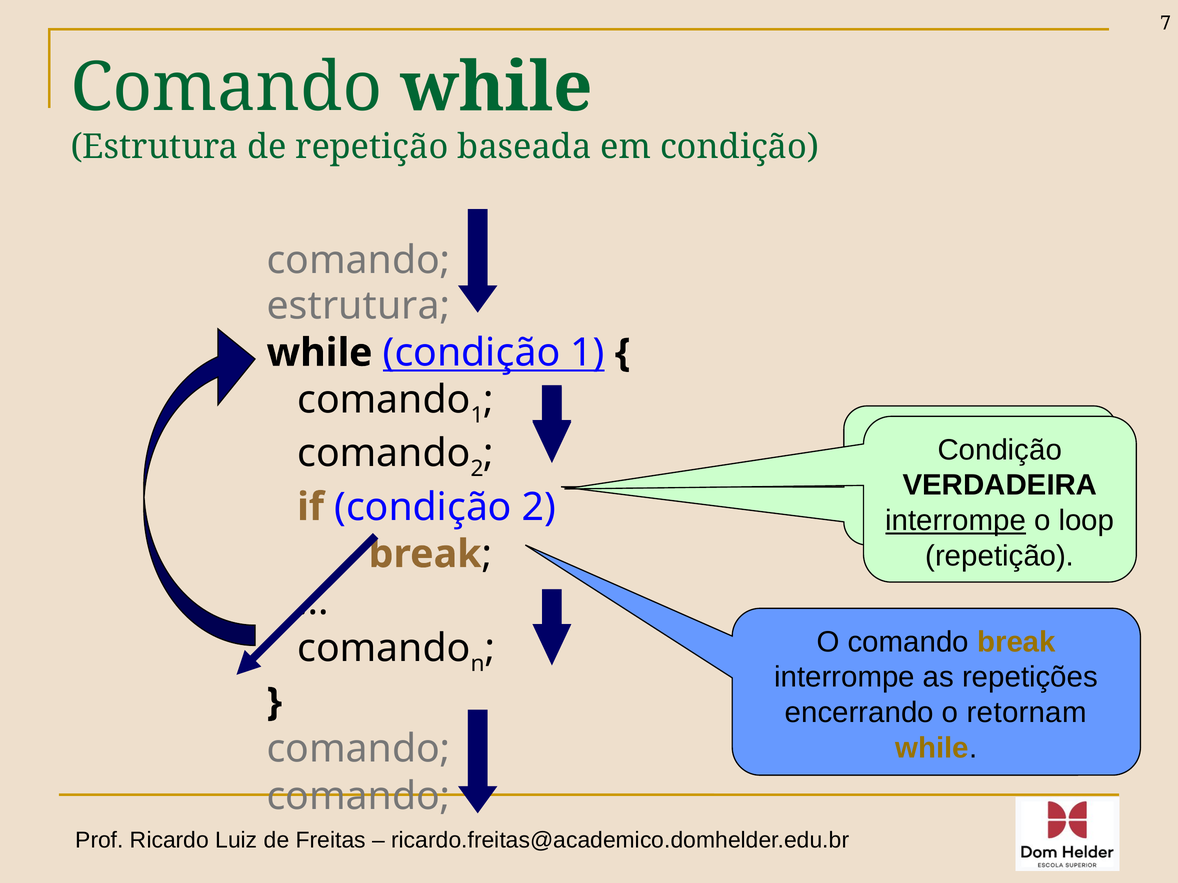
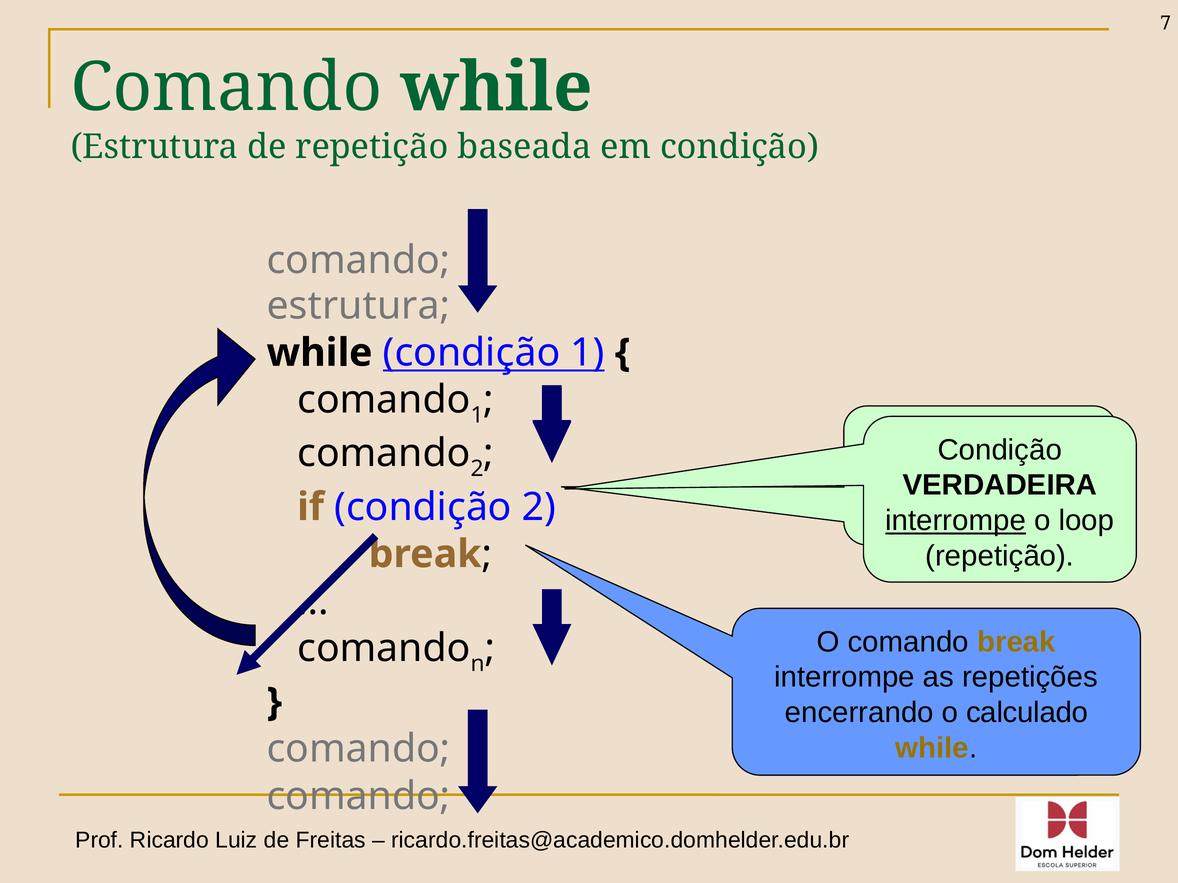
retornam: retornam -> calculado
